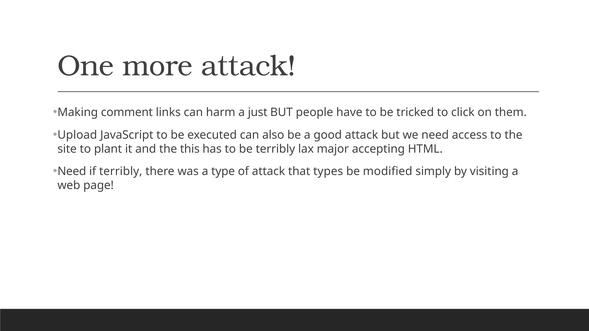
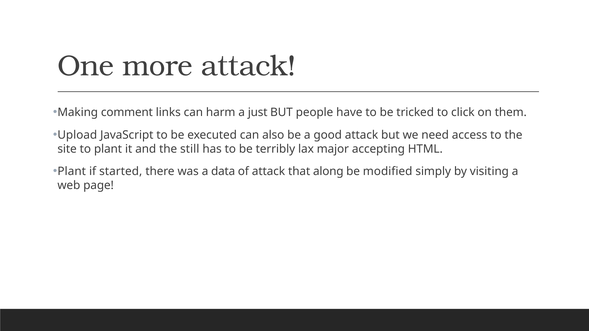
this: this -> still
Need at (72, 172): Need -> Plant
if terribly: terribly -> started
type: type -> data
types: types -> along
